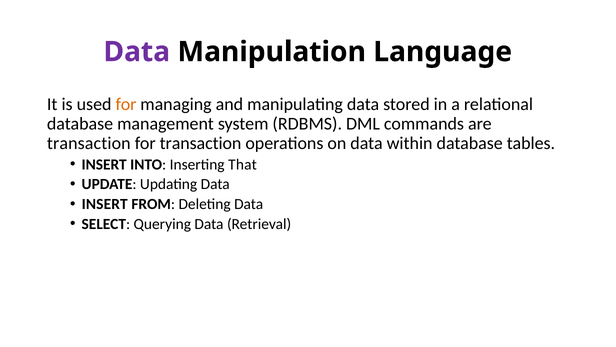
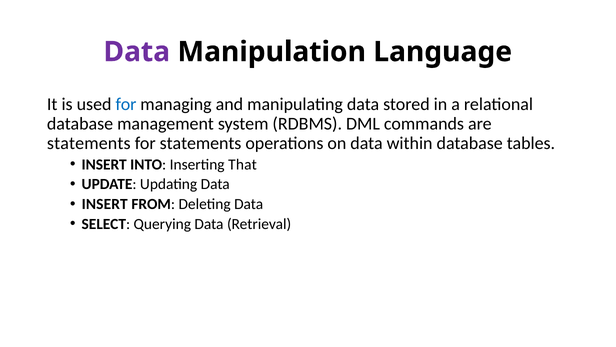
for at (126, 104) colour: orange -> blue
transaction at (89, 143): transaction -> statements
for transaction: transaction -> statements
